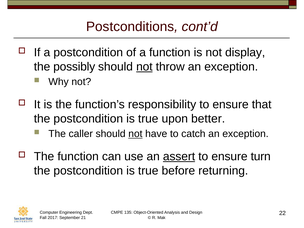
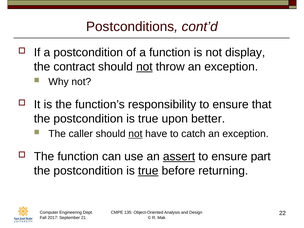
possibly: possibly -> contract
turn: turn -> part
true at (148, 171) underline: none -> present
